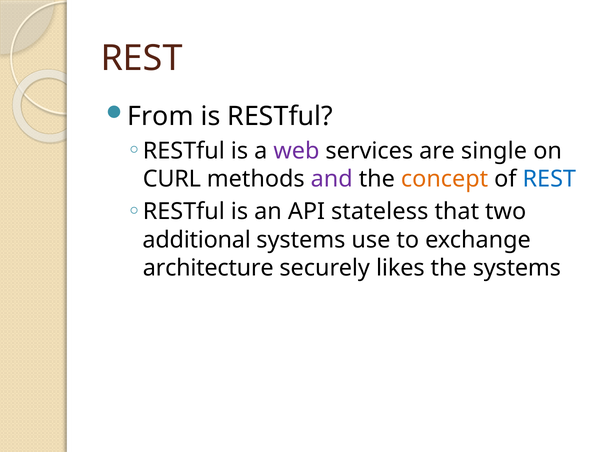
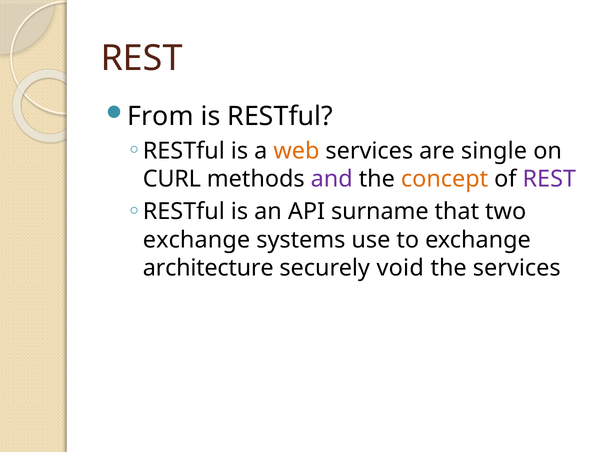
web colour: purple -> orange
REST at (549, 179) colour: blue -> purple
stateless: stateless -> surname
additional at (197, 240): additional -> exchange
likes: likes -> void
the systems: systems -> services
